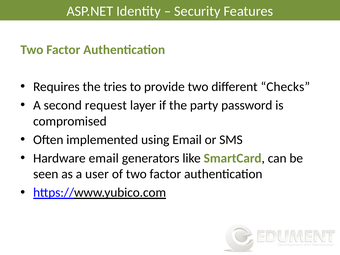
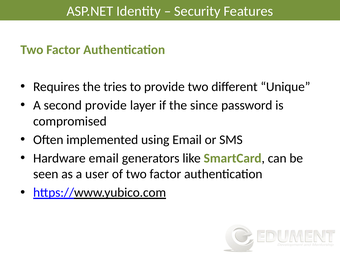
Checks: Checks -> Unique
second request: request -> provide
party: party -> since
